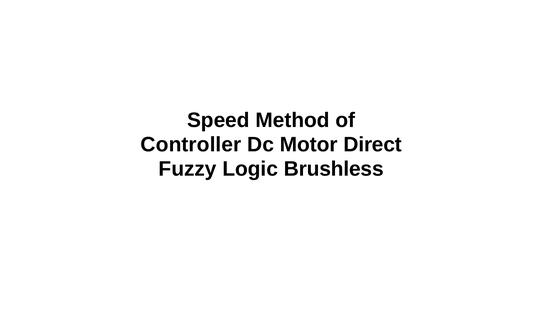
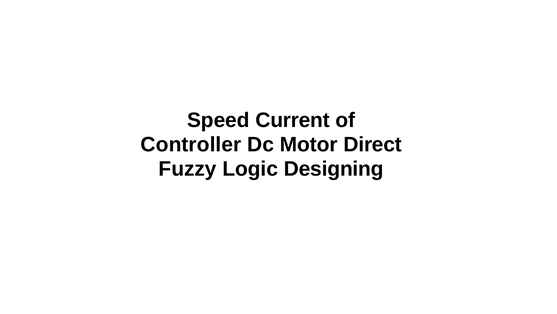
Method: Method -> Current
Brushless: Brushless -> Designing
